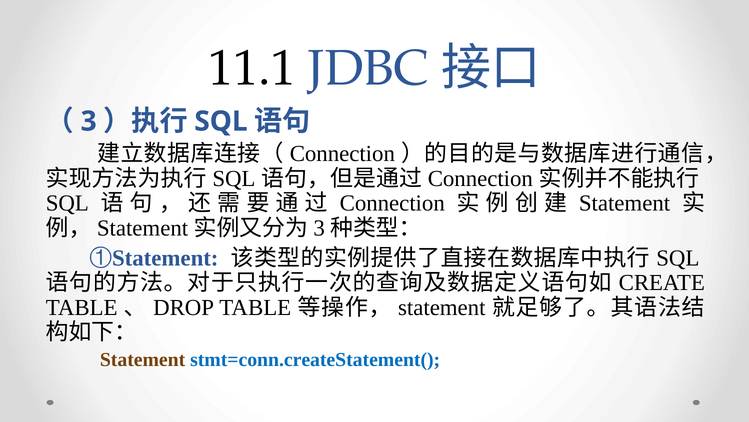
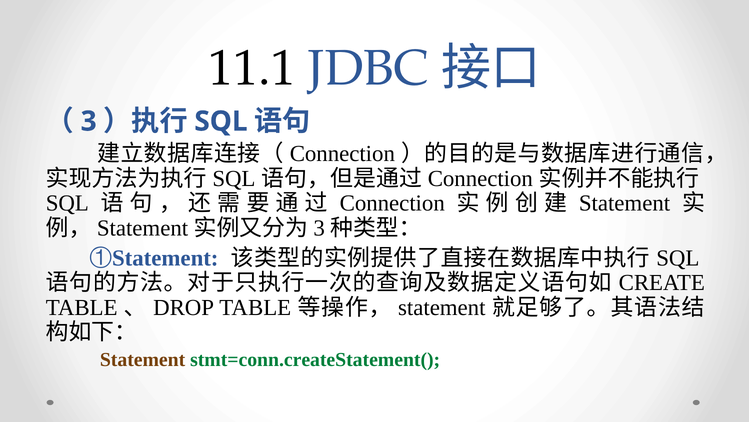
stmt=conn.createStatement( colour: blue -> green
